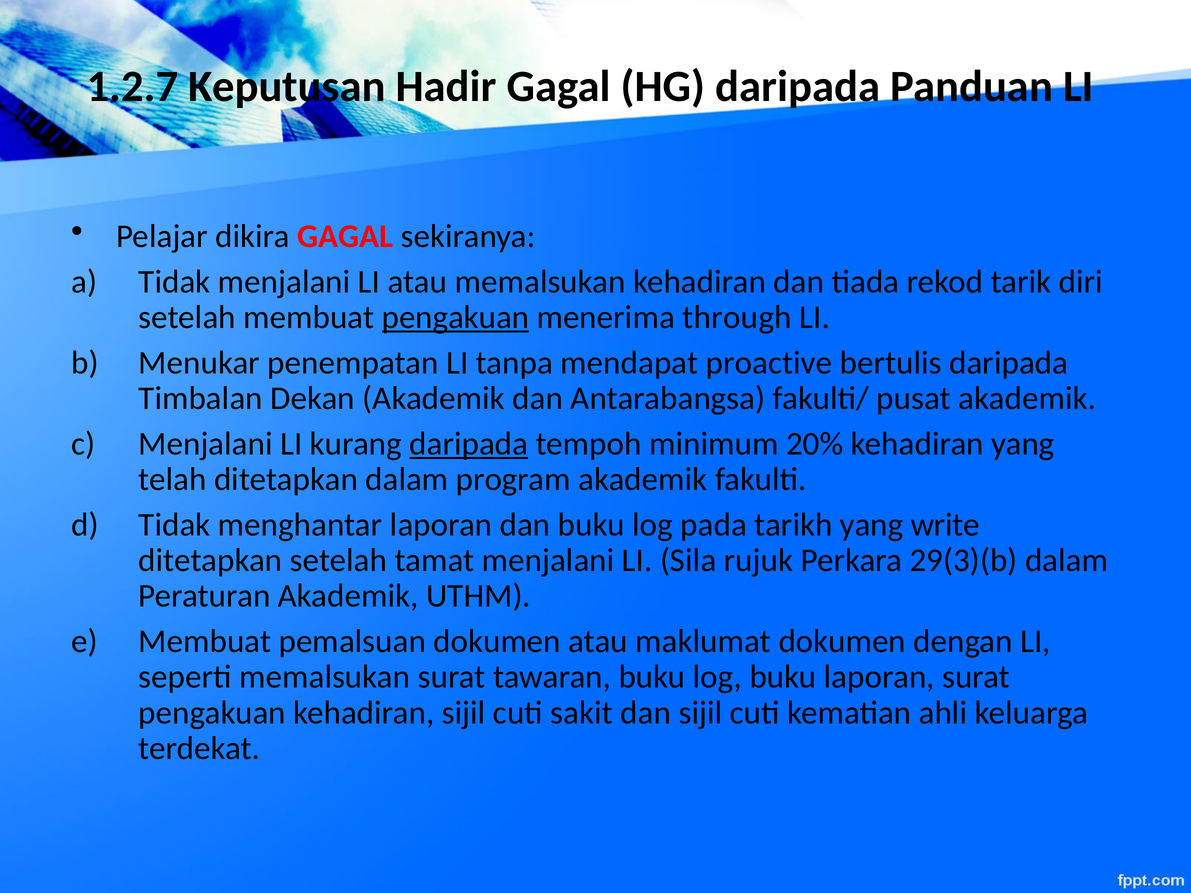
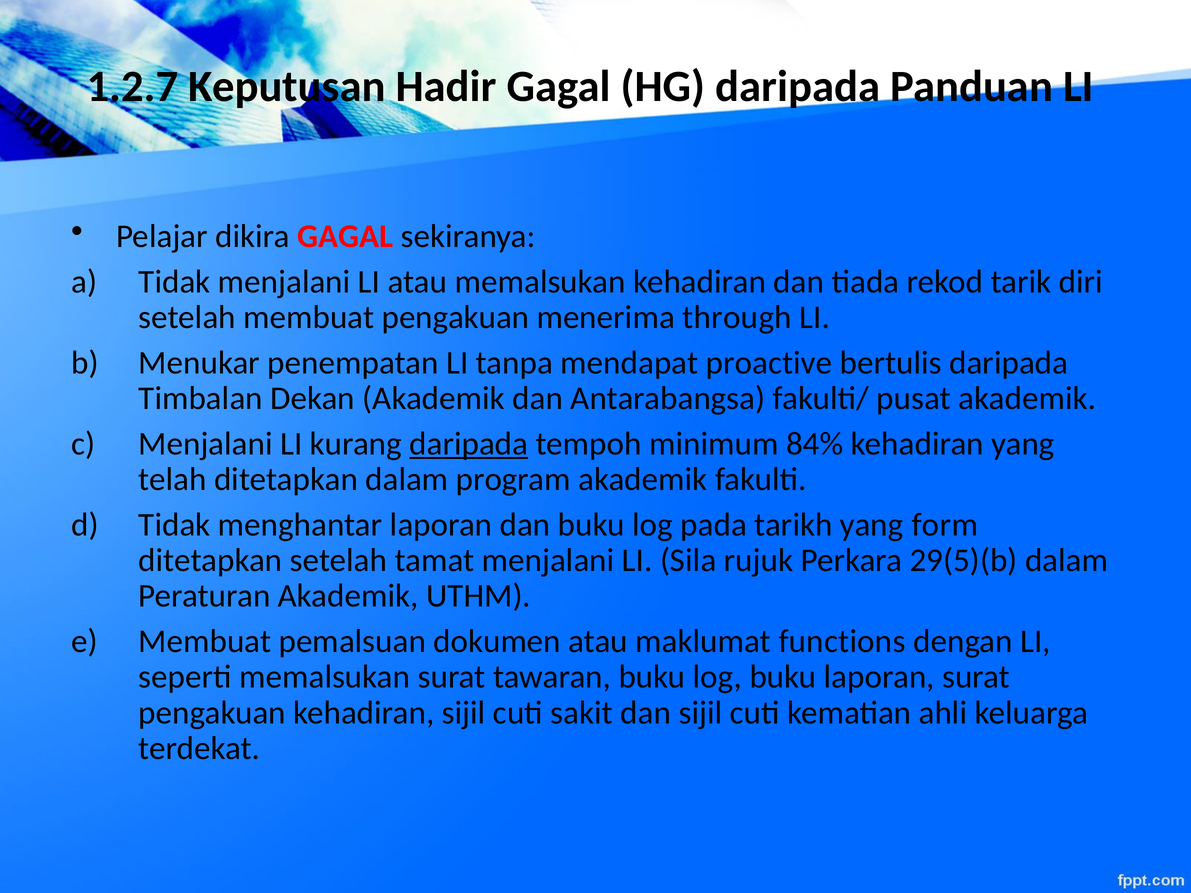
pengakuan at (455, 318) underline: present -> none
20%: 20% -> 84%
write: write -> form
29(3)(b: 29(3)(b -> 29(5)(b
maklumat dokumen: dokumen -> functions
